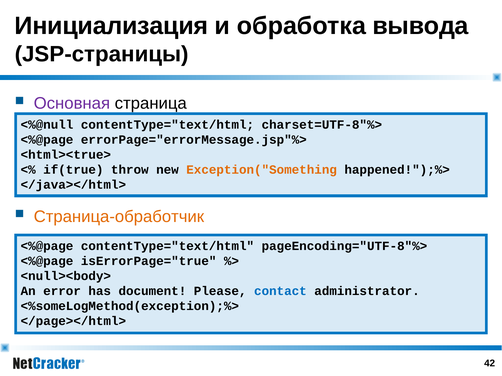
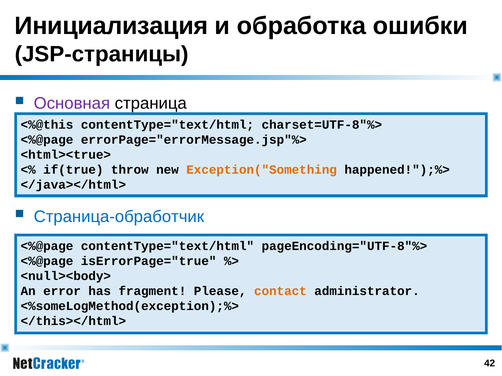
вывода: вывода -> ошибки
<%@null: <%@null -> <%@this
Страница-обработчик colour: orange -> blue
document: document -> fragment
contact colour: blue -> orange
</page></html>: </page></html> -> </this></html>
